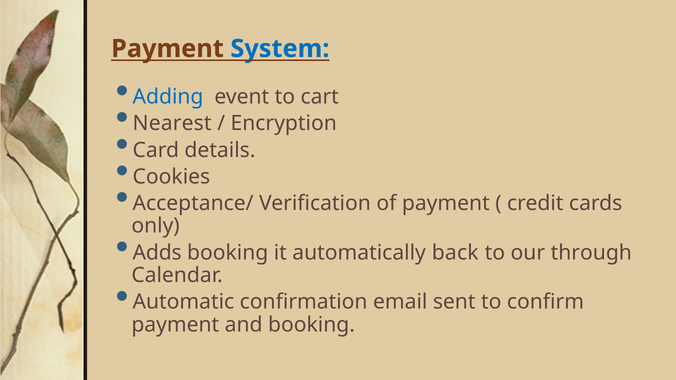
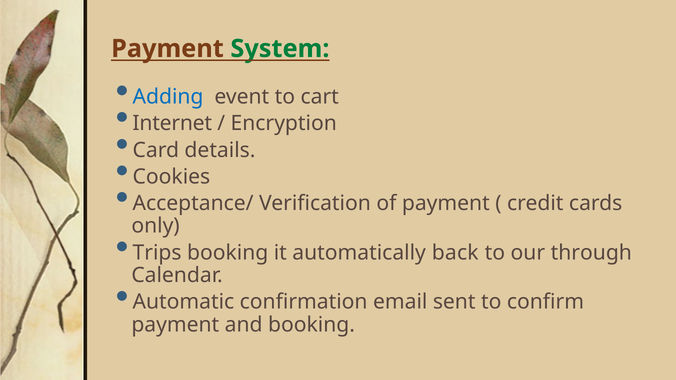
System colour: blue -> green
Nearest: Nearest -> Internet
Adds: Adds -> Trips
